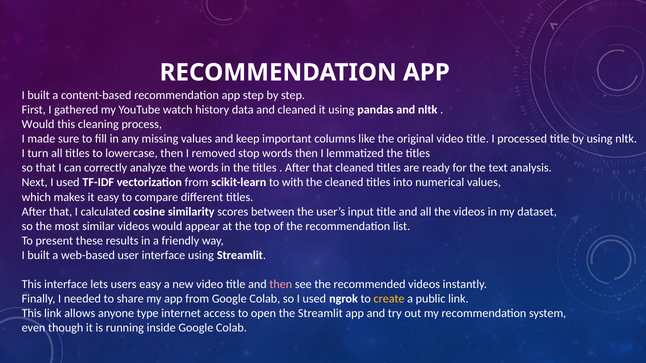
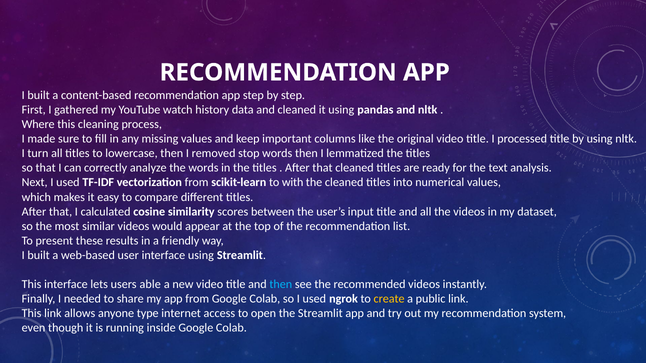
Would at (38, 125): Would -> Where
users easy: easy -> able
then at (281, 284) colour: pink -> light blue
